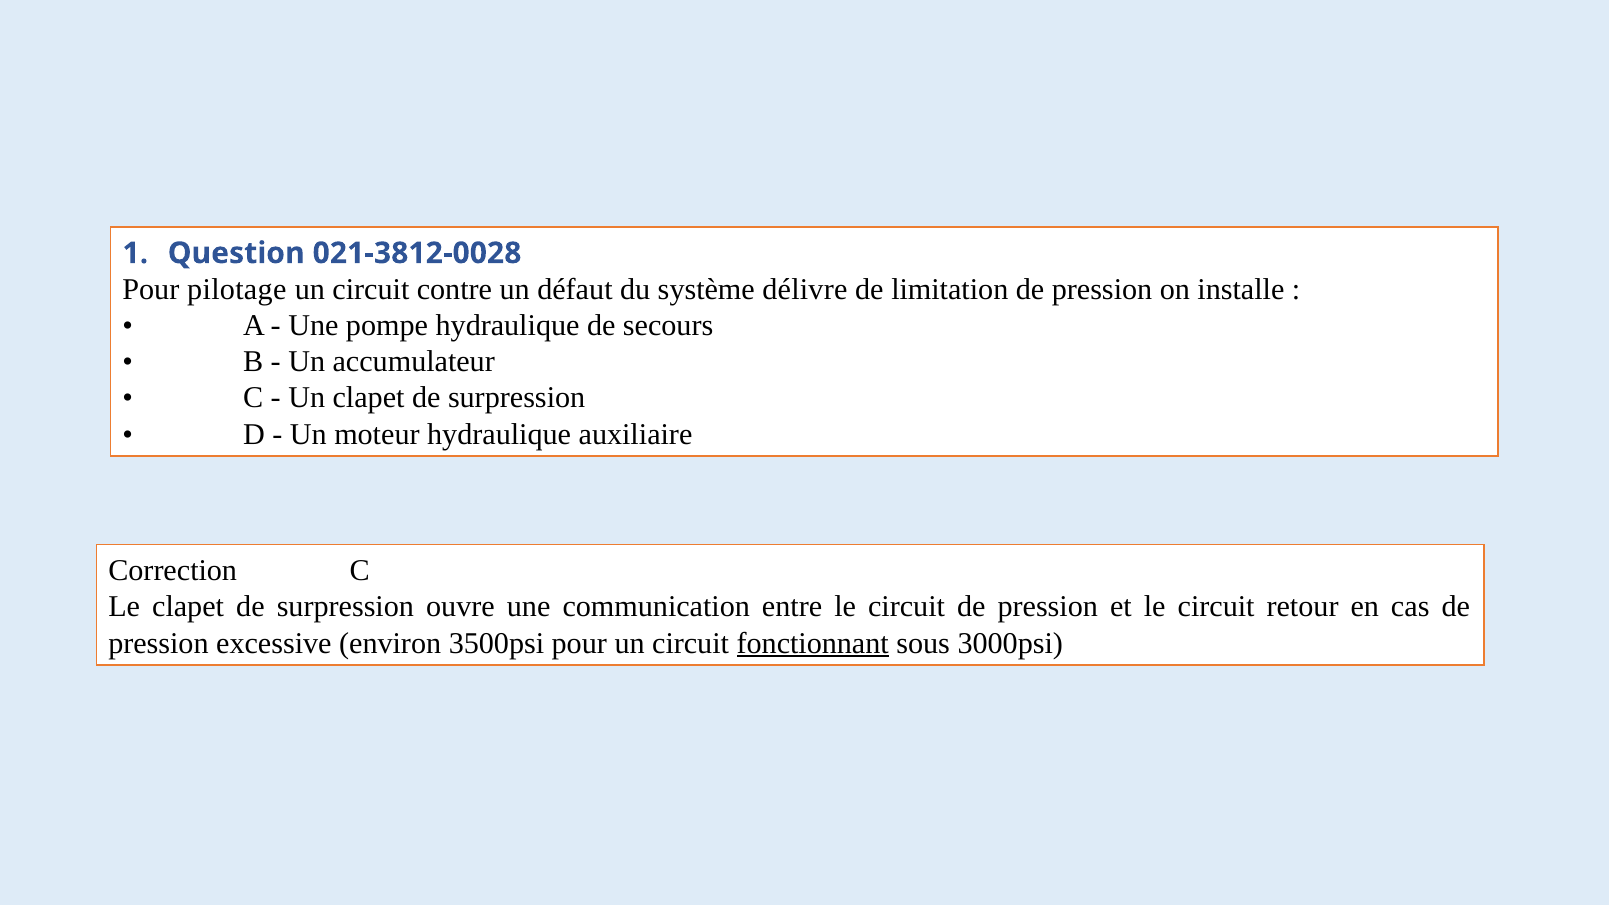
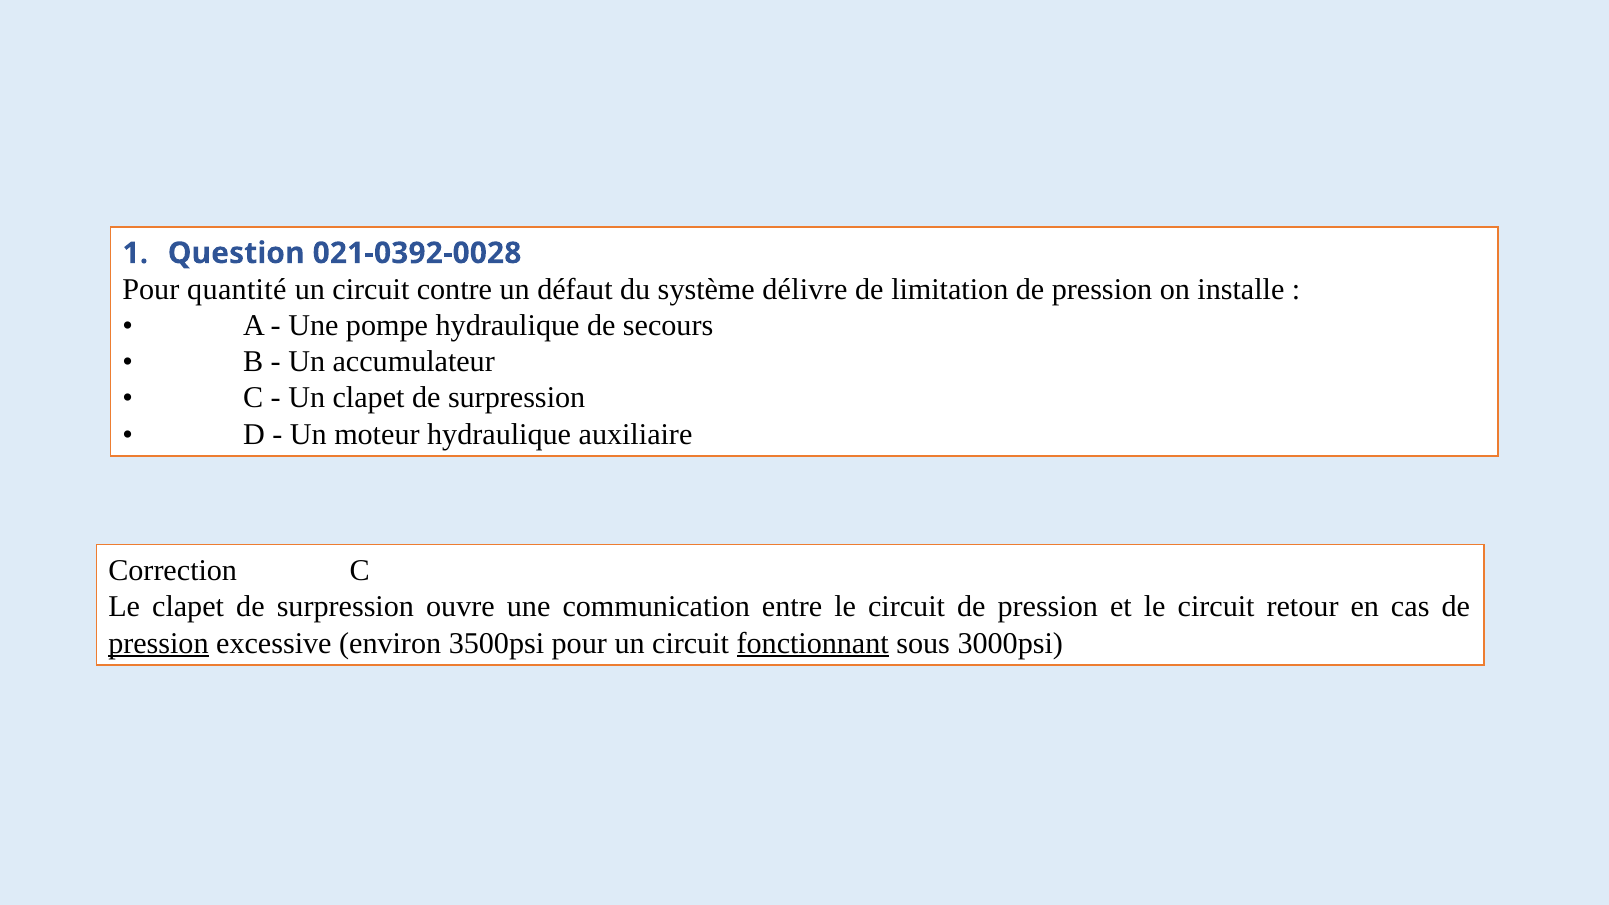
021-3812-0028: 021-3812-0028 -> 021-0392-0028
pilotage: pilotage -> quantité
pression at (158, 643) underline: none -> present
